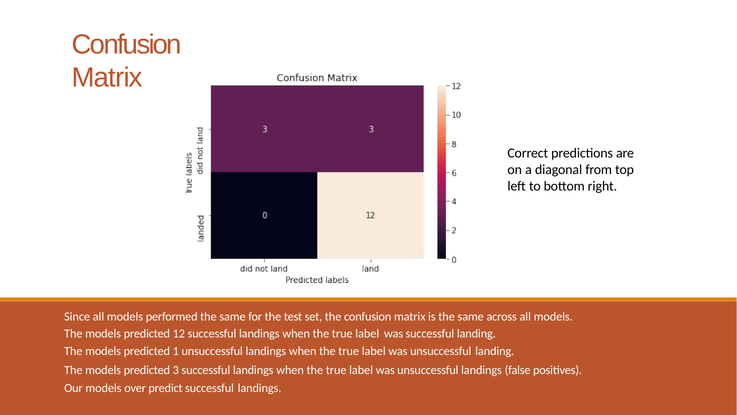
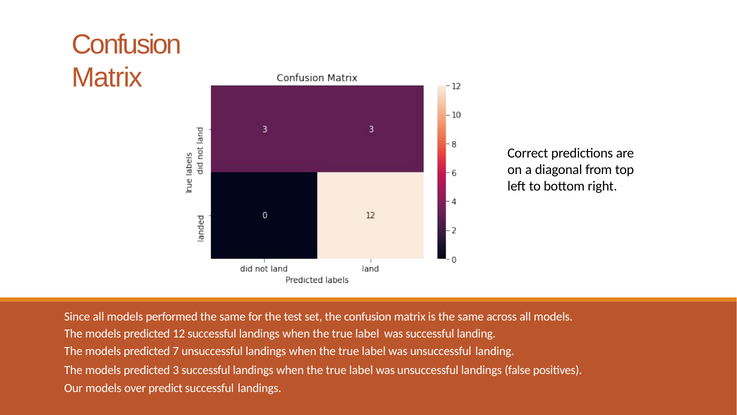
1: 1 -> 7
